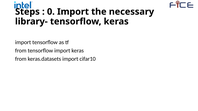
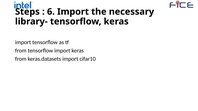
0: 0 -> 6
